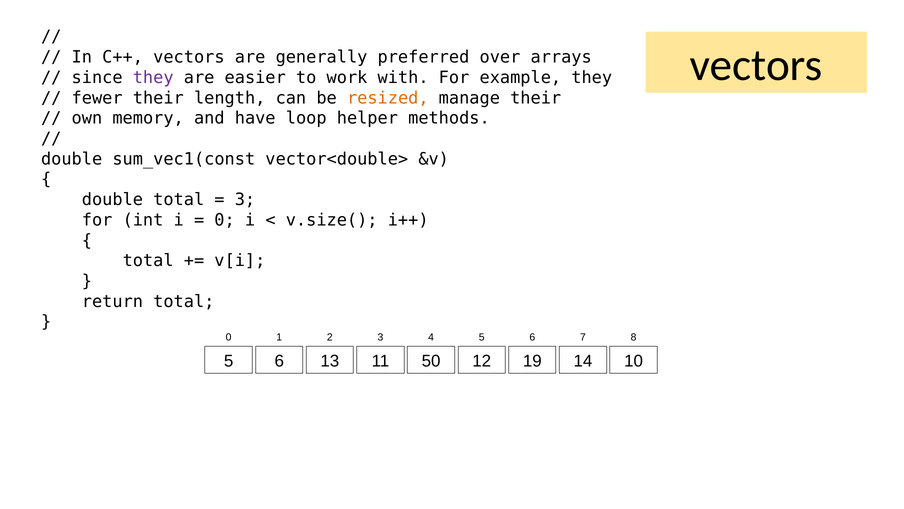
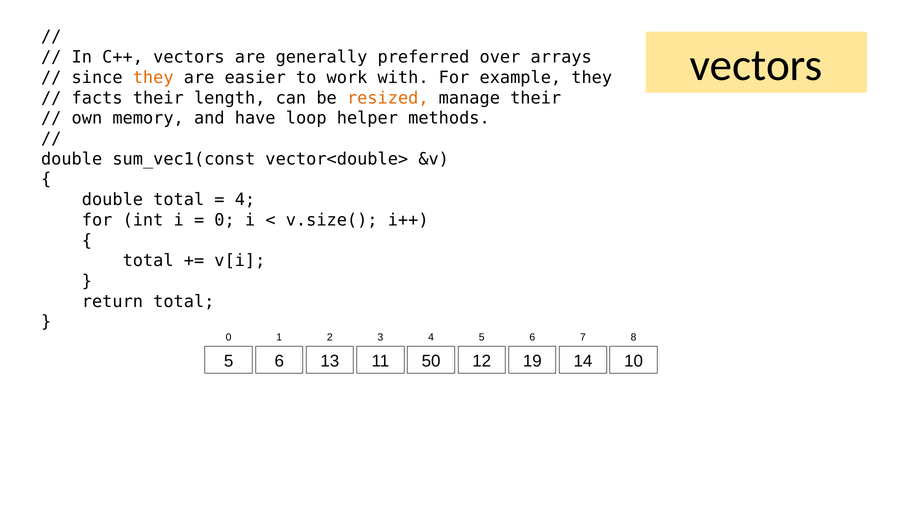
they at (153, 77) colour: purple -> orange
fewer: fewer -> facts
3 at (245, 200): 3 -> 4
